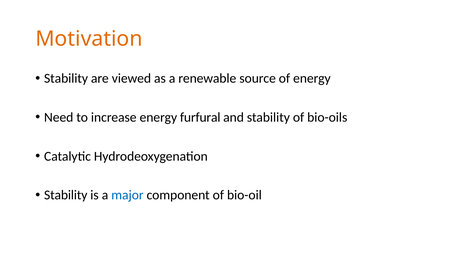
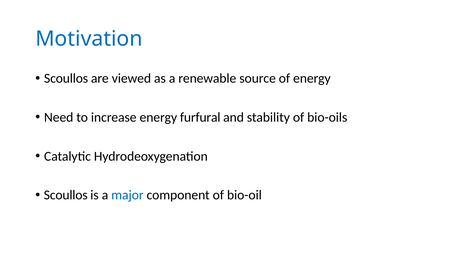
Motivation colour: orange -> blue
Stability at (66, 78): Stability -> Scoullos
Stability at (66, 195): Stability -> Scoullos
